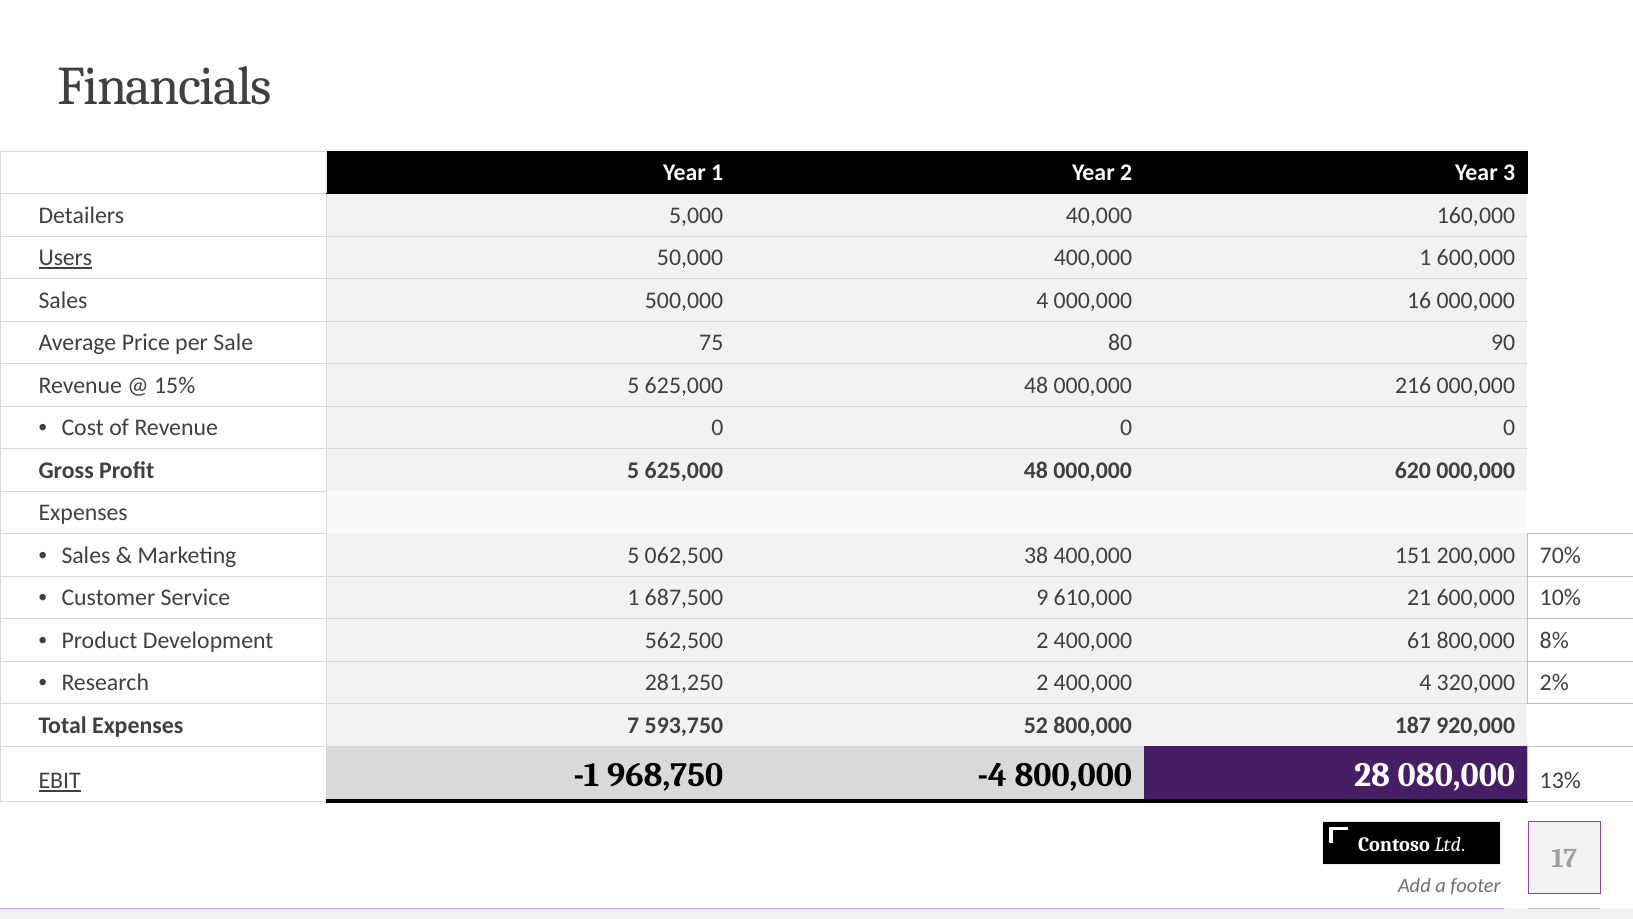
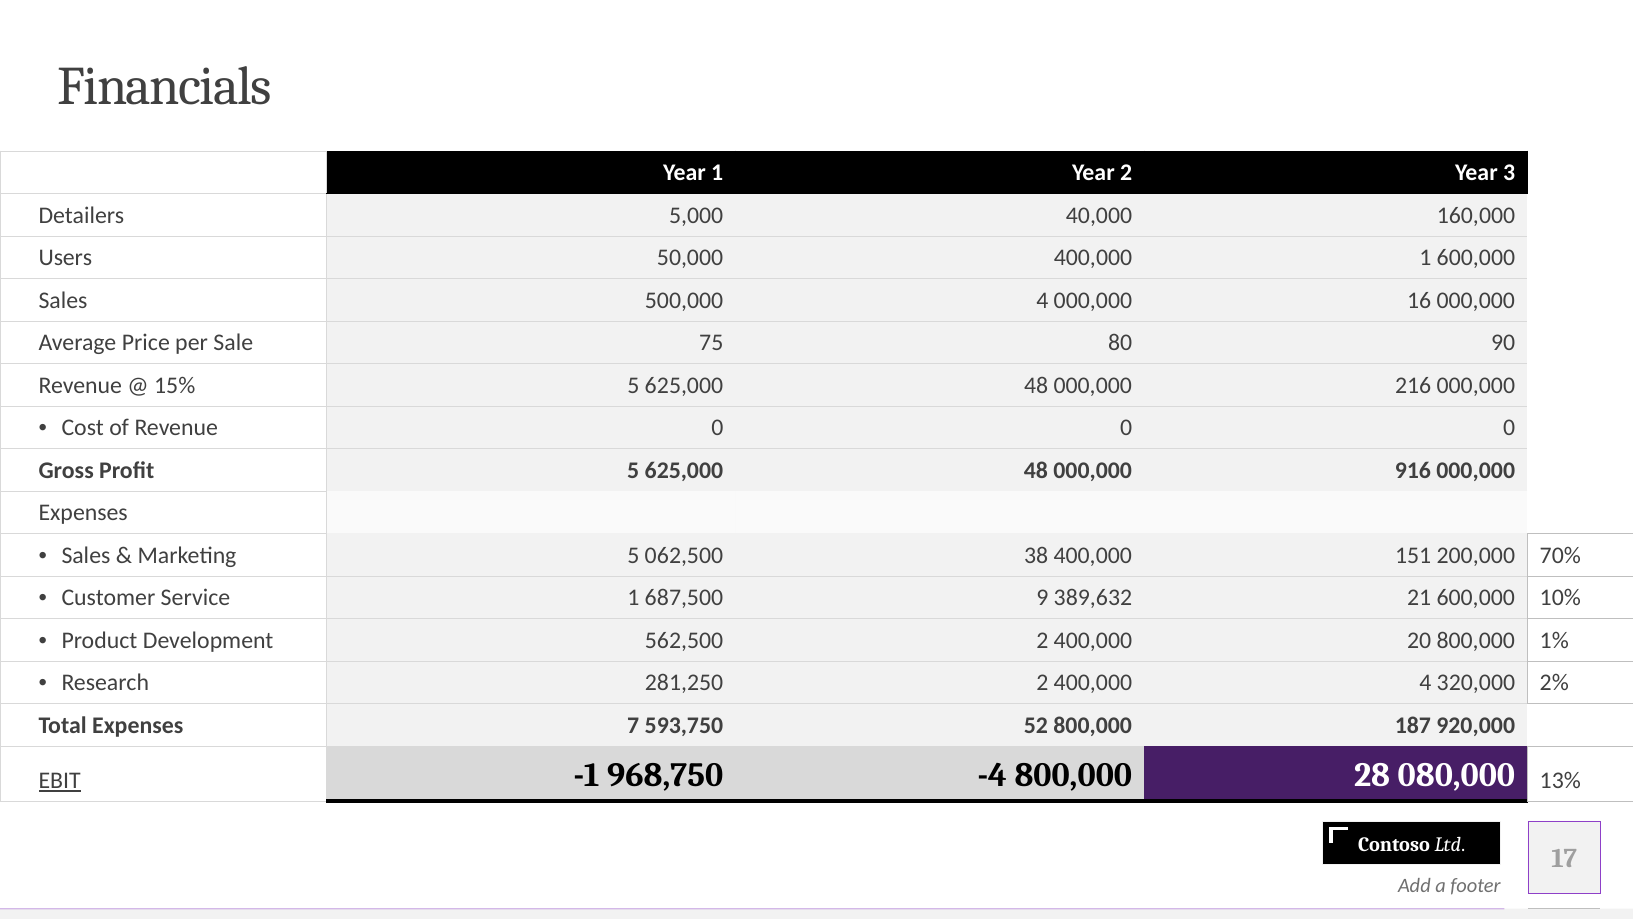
Users underline: present -> none
620: 620 -> 916
610,000: 610,000 -> 389,632
61: 61 -> 20
8%: 8% -> 1%
